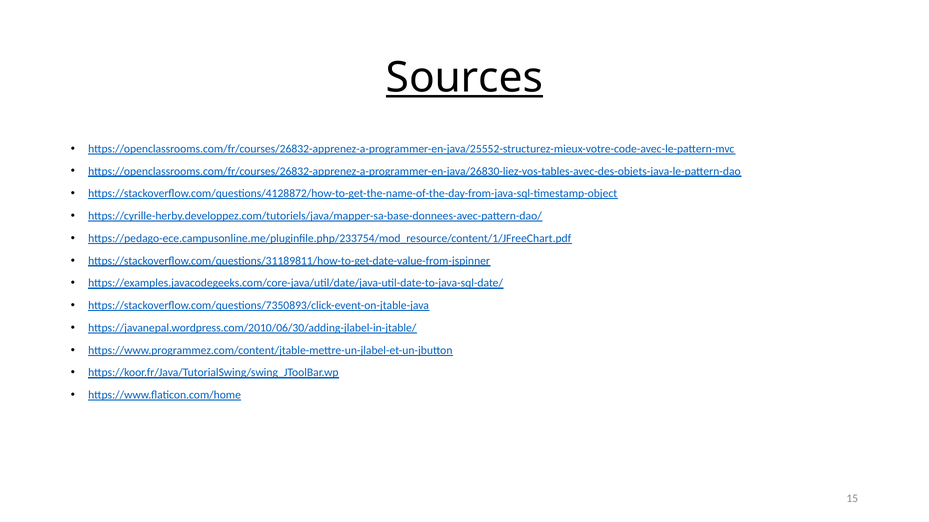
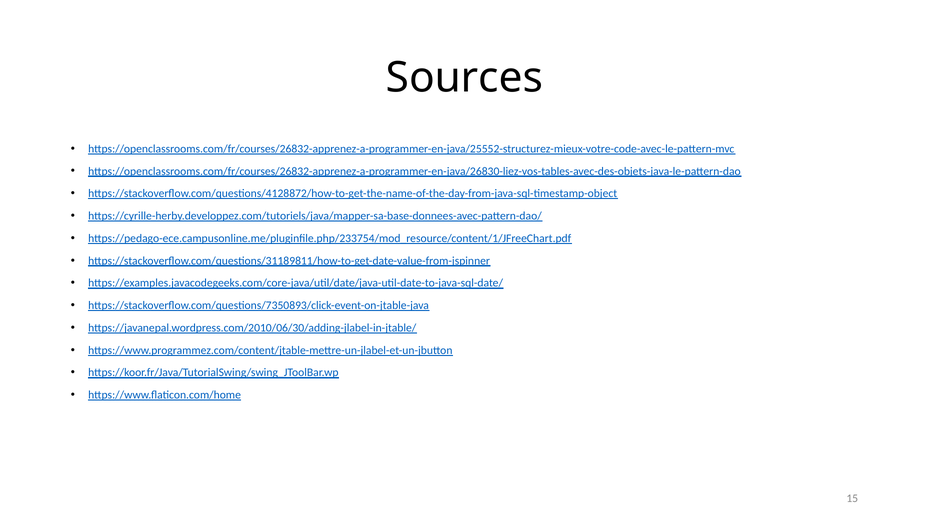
Sources underline: present -> none
